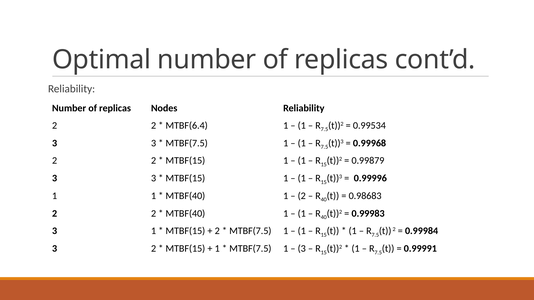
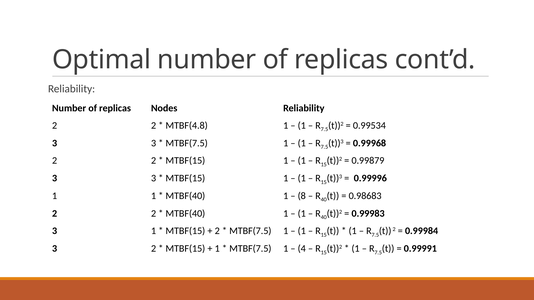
MTBF(6.4: MTBF(6.4 -> MTBF(4.8
2 at (302, 196): 2 -> 8
3 at (302, 249): 3 -> 4
